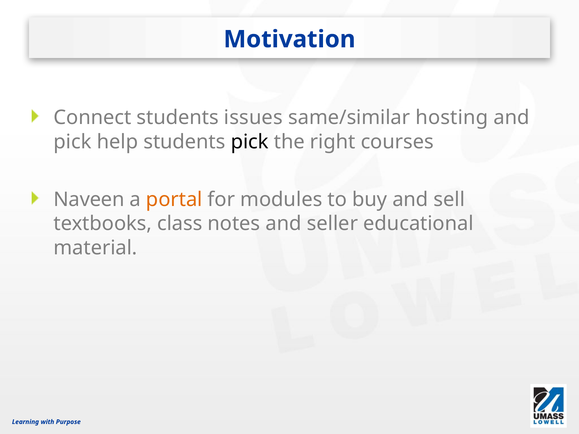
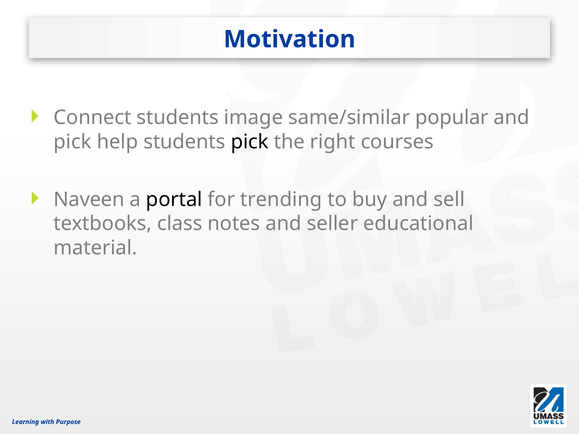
issues: issues -> image
hosting: hosting -> popular
portal colour: orange -> black
modules: modules -> trending
